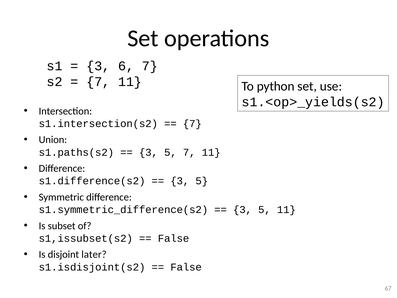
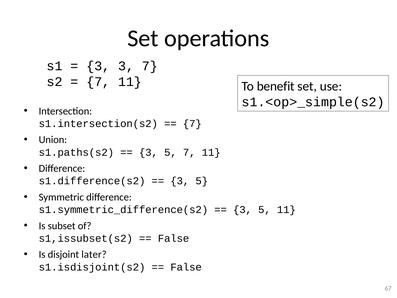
3 6: 6 -> 3
python: python -> benefit
s1.<op>_yields(s2: s1.<op>_yields(s2 -> s1.<op>_simple(s2
